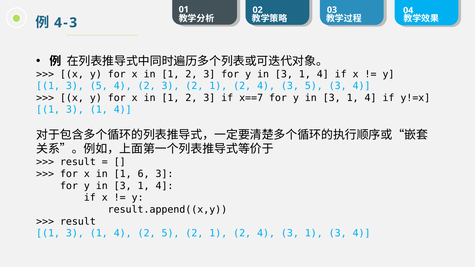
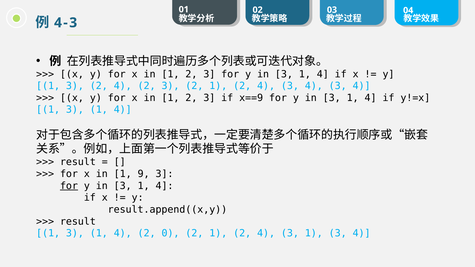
1 3 5: 5 -> 2
2 4 3 5: 5 -> 4
x==7: x==7 -> x==9
6: 6 -> 9
for at (69, 186) underline: none -> present
2 5: 5 -> 0
